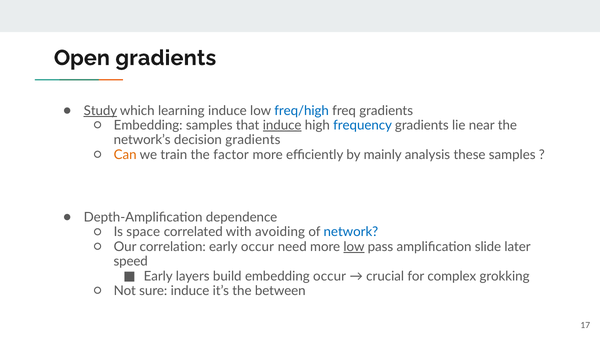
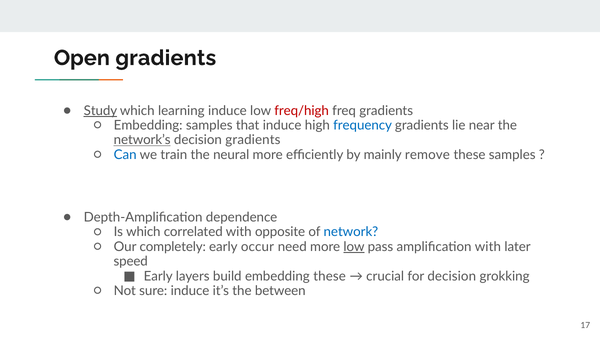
freq/high colour: blue -> red
induce at (282, 125) underline: present -> none
network’s underline: none -> present
Can colour: orange -> blue
factor: factor -> neural
analysis: analysis -> remove
Is space: space -> which
avoiding: avoiding -> opposite
correlation: correlation -> completely
amplification slide: slide -> with
embedding occur: occur -> these
for complex: complex -> decision
